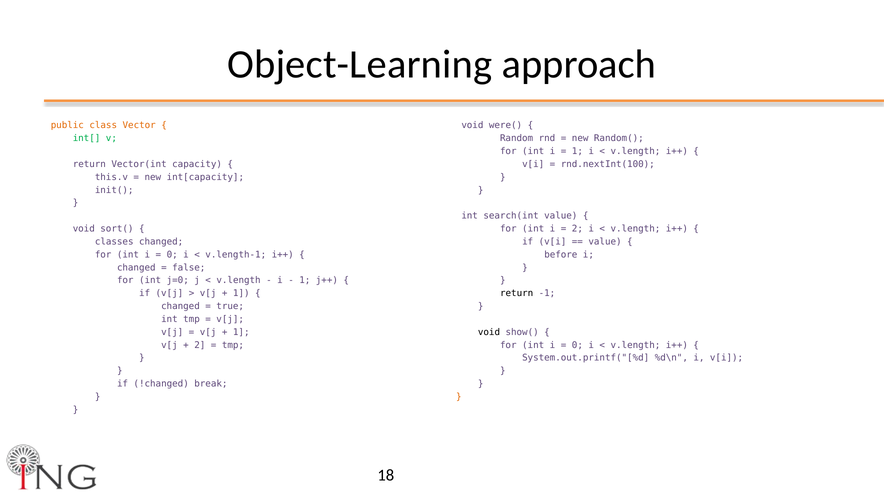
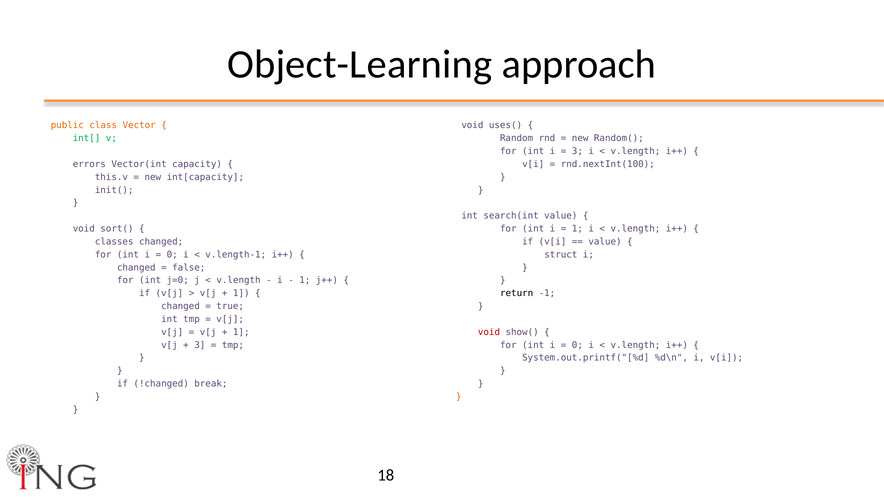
were(: were( -> uses(
1 at (577, 151): 1 -> 3
return at (89, 164): return -> errors
2 at (577, 229): 2 -> 1
before: before -> struct
void at (489, 332) colour: black -> red
2 at (200, 345): 2 -> 3
